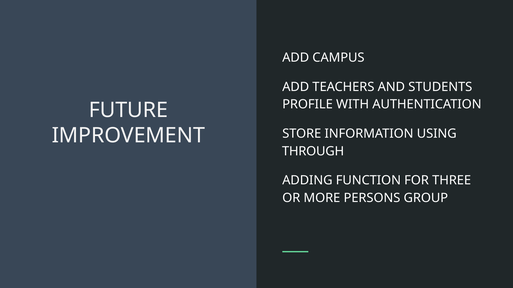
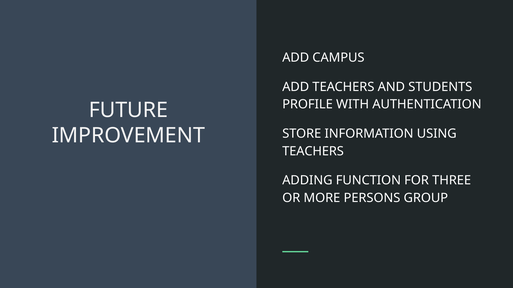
THROUGH at (313, 151): THROUGH -> TEACHERS
